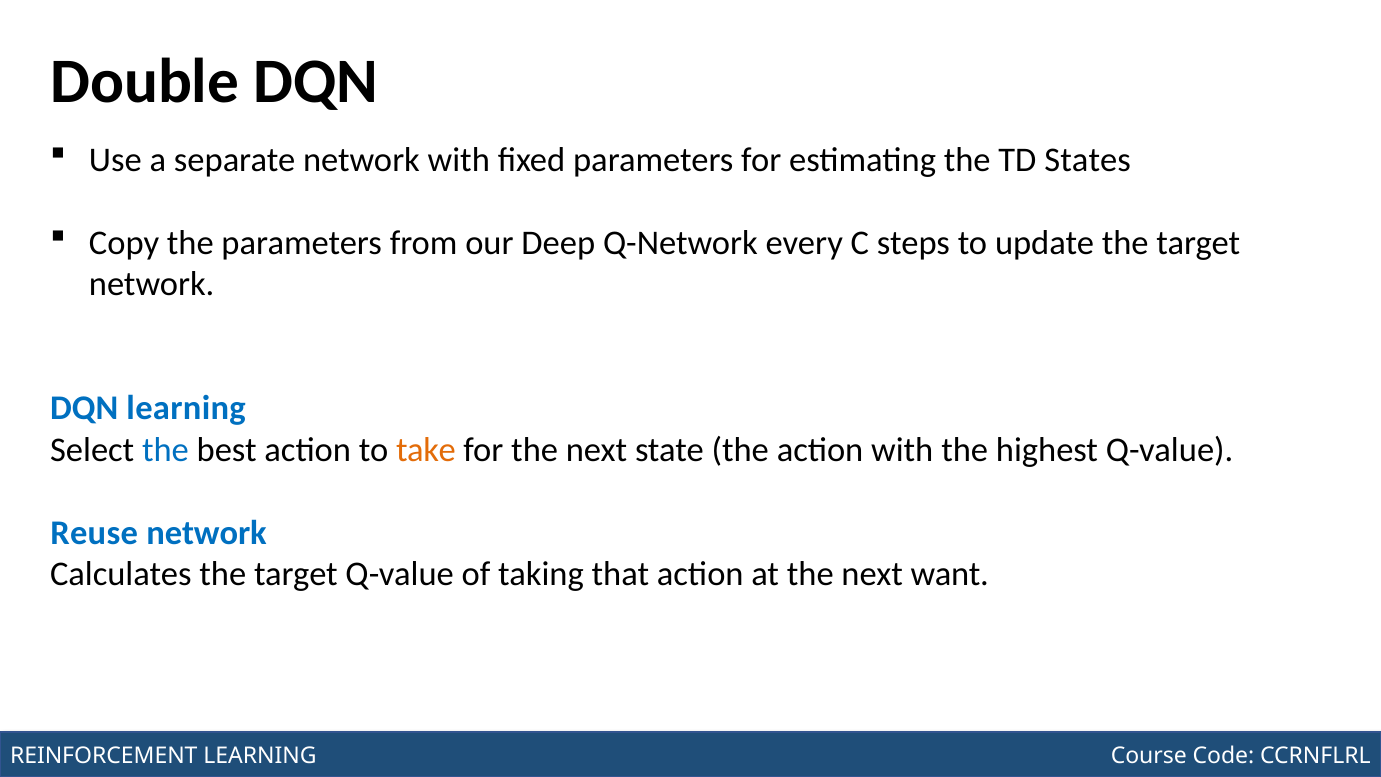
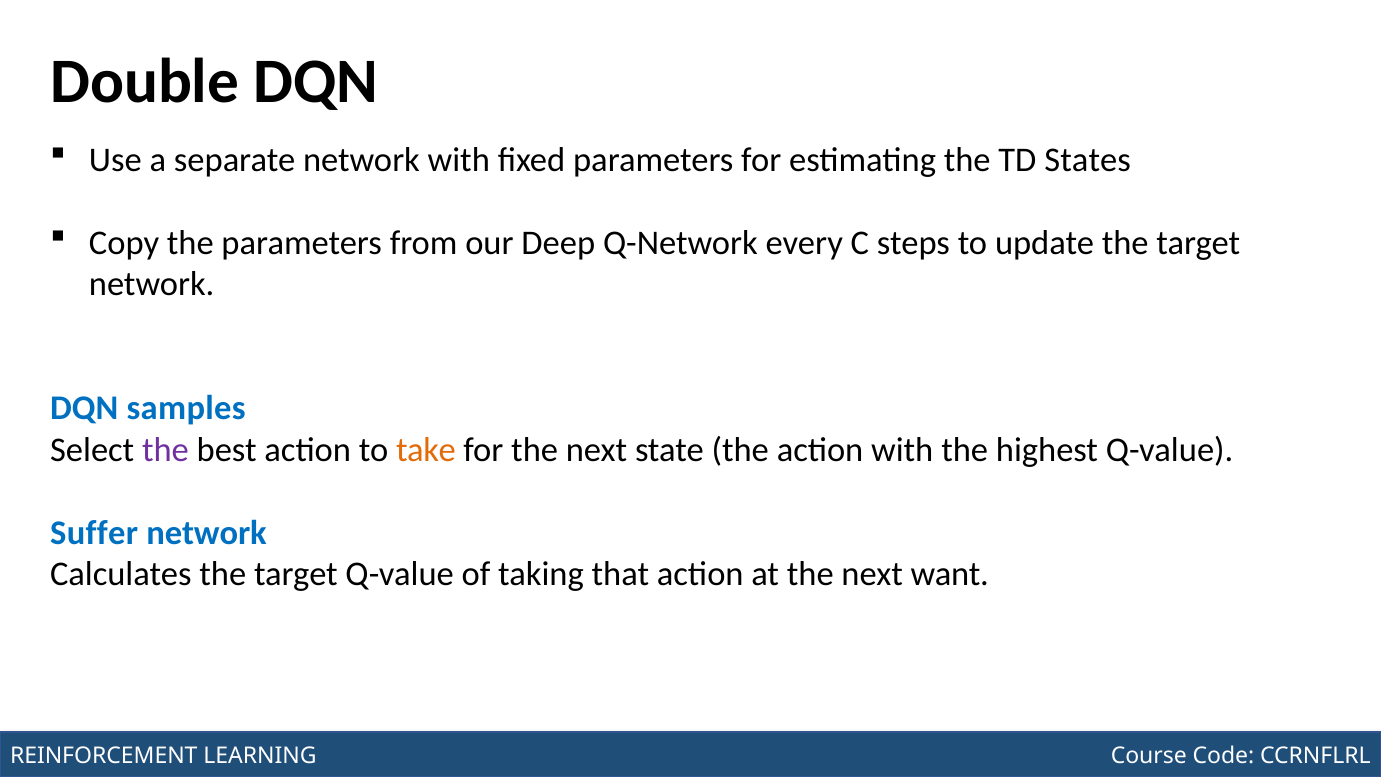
DQN learning: learning -> samples
the at (165, 450) colour: blue -> purple
Reuse: Reuse -> Suffer
